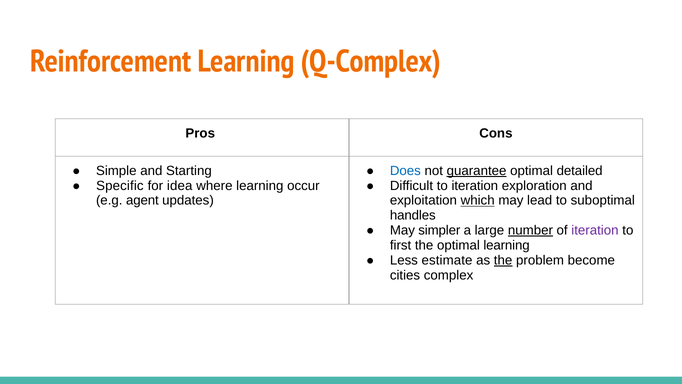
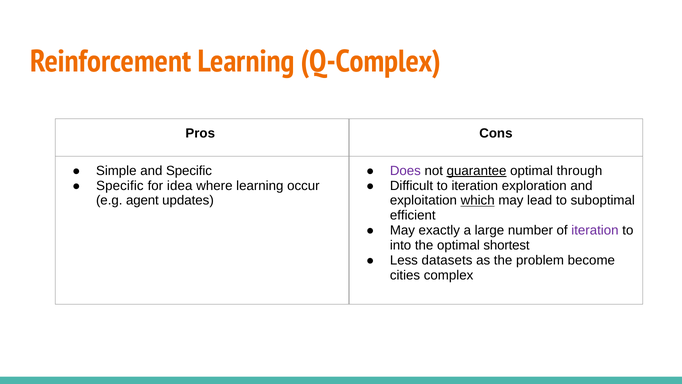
and Starting: Starting -> Specific
Does colour: blue -> purple
detailed: detailed -> through
handles: handles -> efficient
simpler: simpler -> exactly
number underline: present -> none
first: first -> into
optimal learning: learning -> shortest
estimate: estimate -> datasets
the at (503, 260) underline: present -> none
